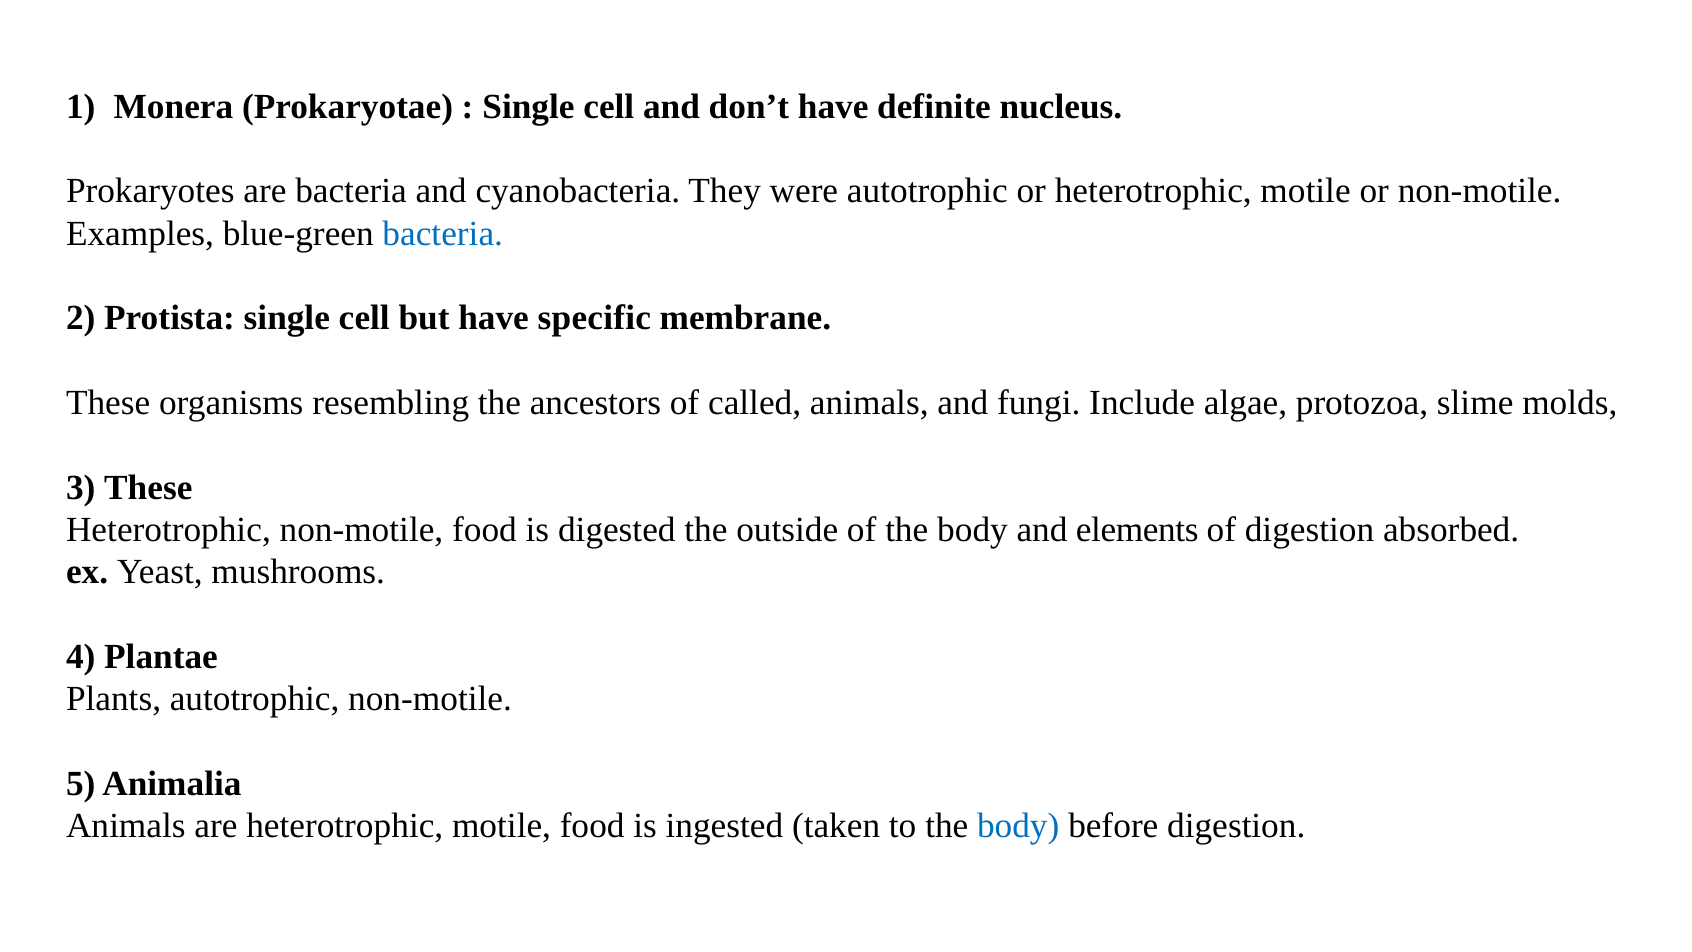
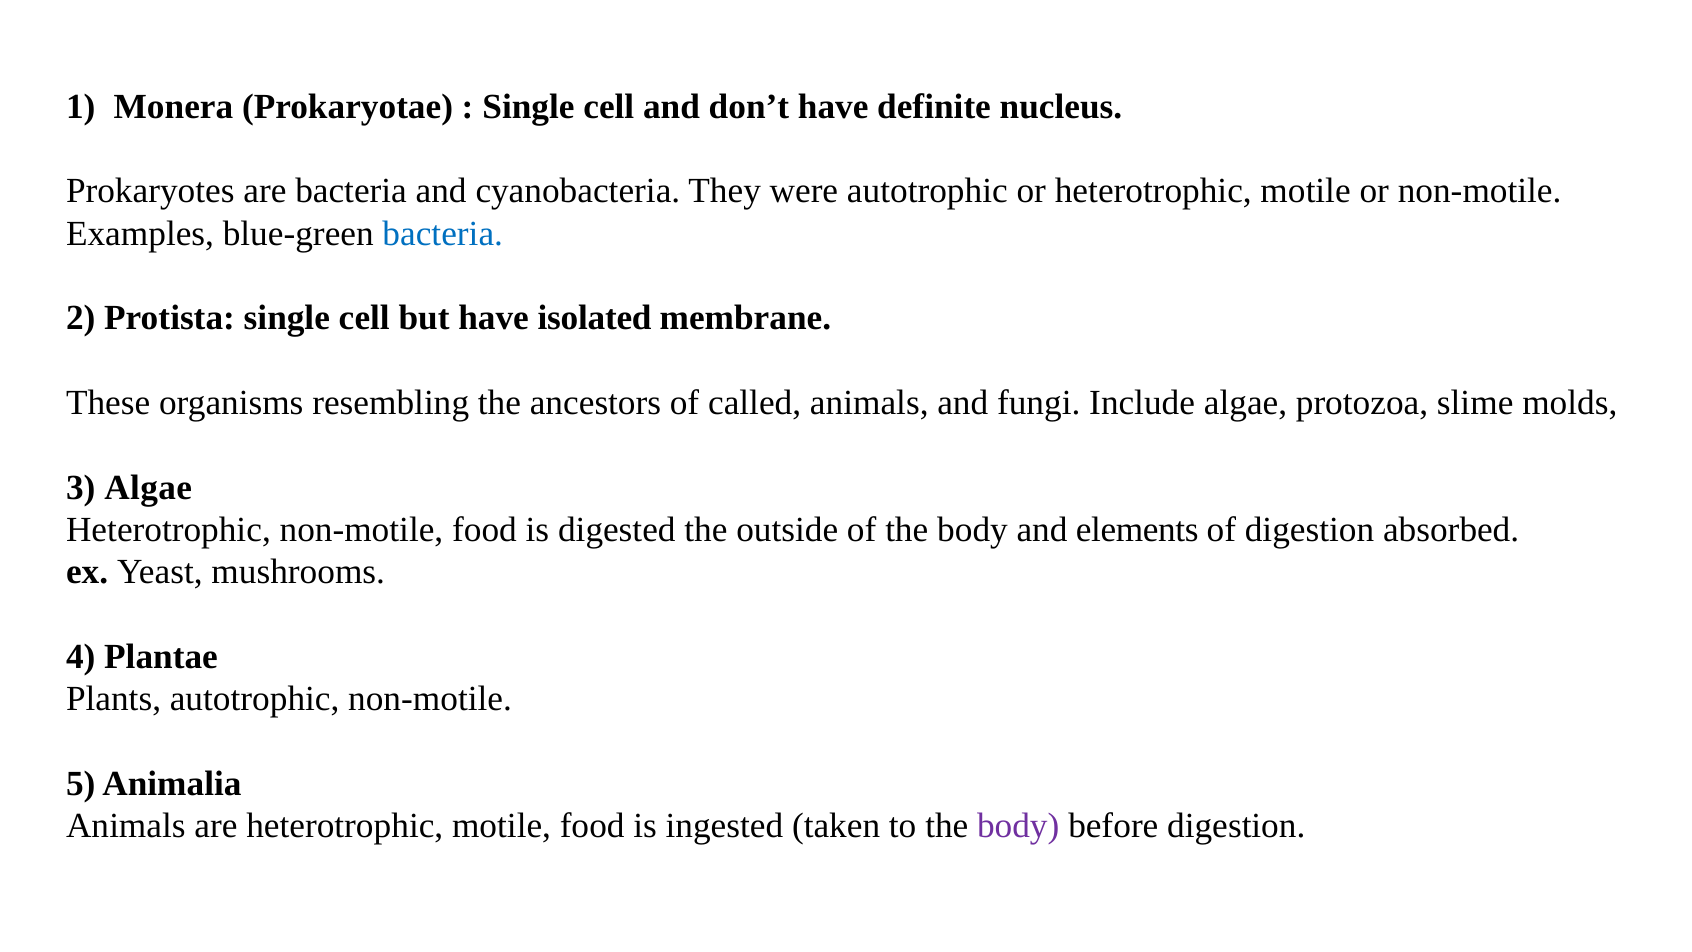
specific: specific -> isolated
3 These: These -> Algae
body at (1018, 826) colour: blue -> purple
